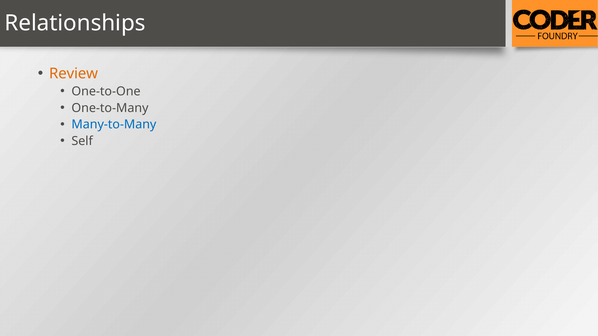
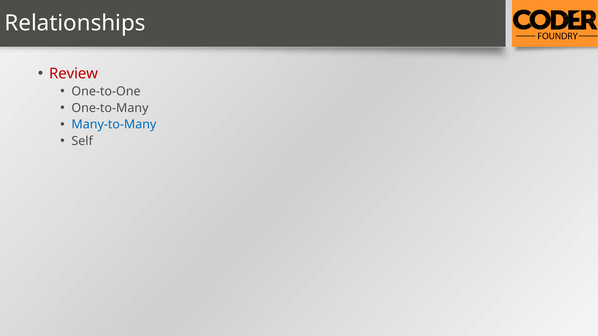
Review colour: orange -> red
